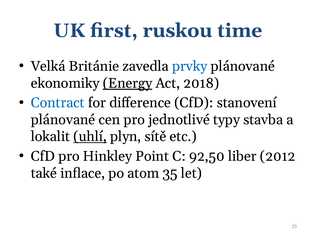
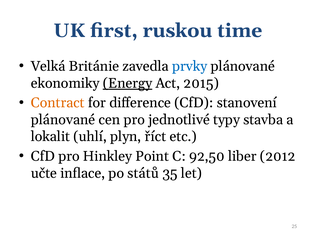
2018: 2018 -> 2015
Contract colour: blue -> orange
uhlí underline: present -> none
sítě: sítě -> říct
také: také -> učte
atom: atom -> států
